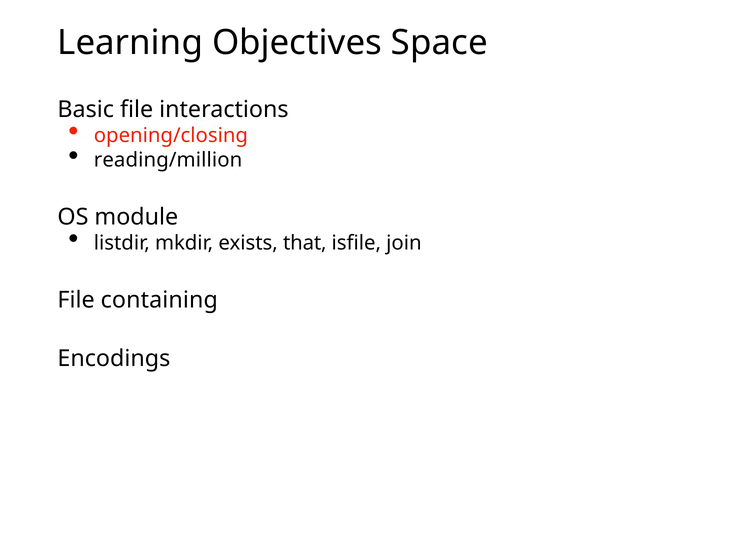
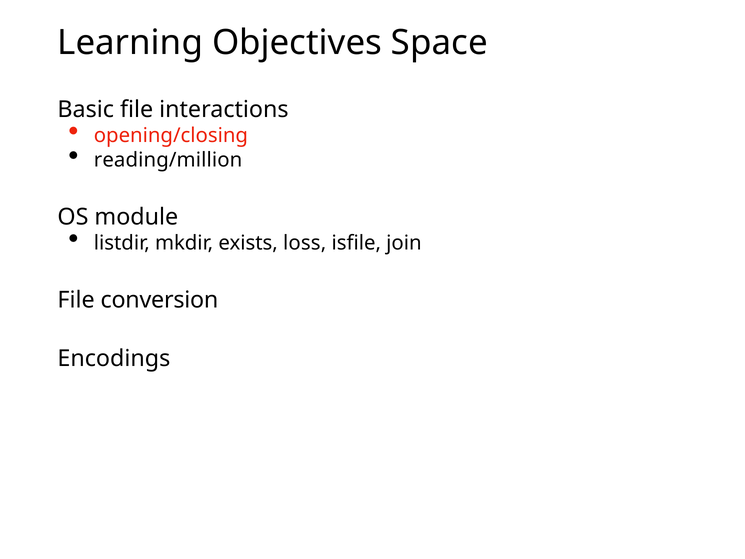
that: that -> loss
containing: containing -> conversion
